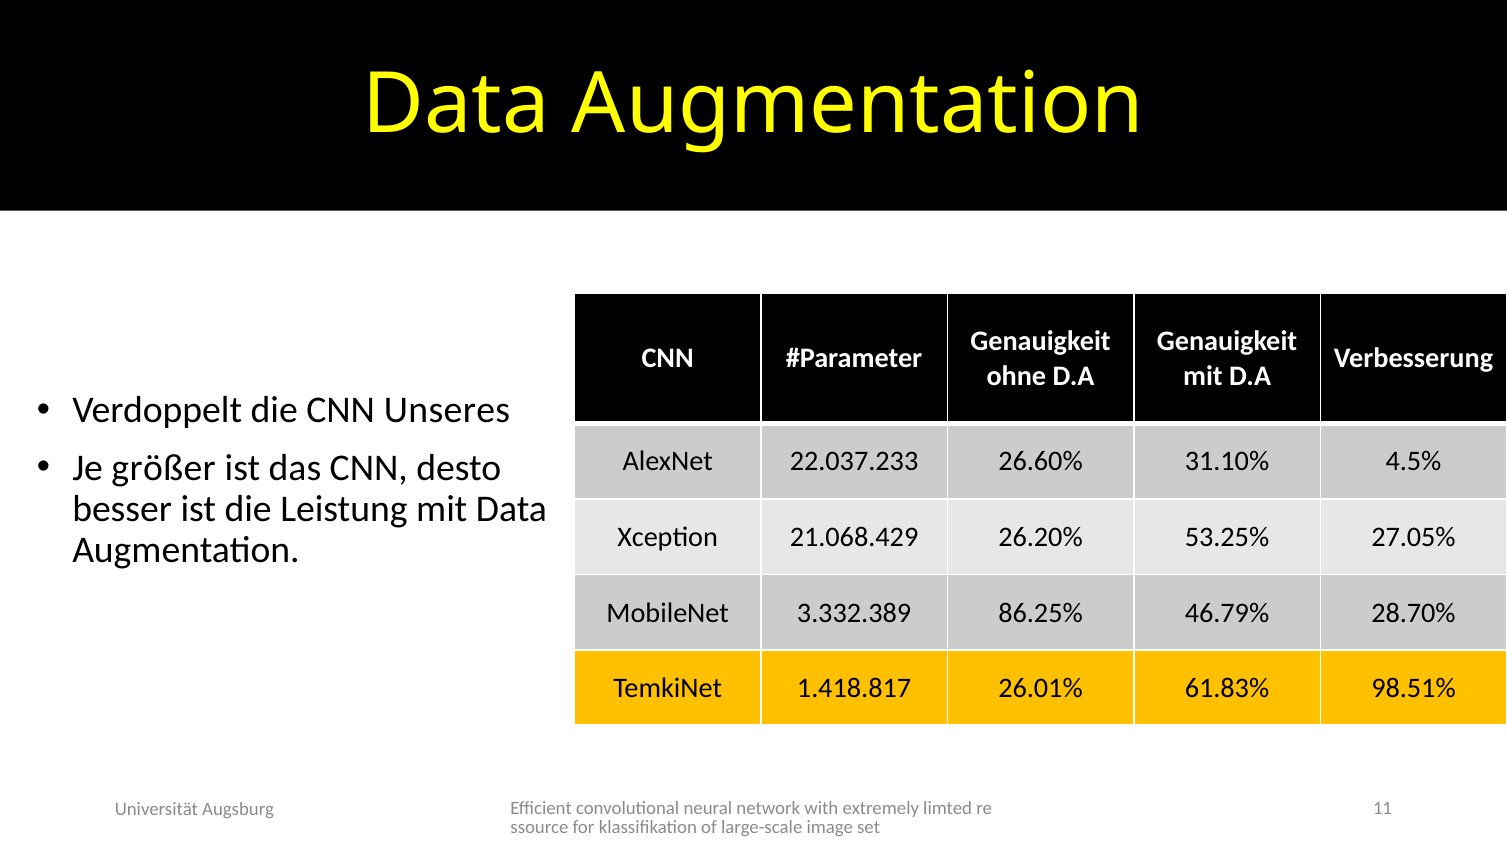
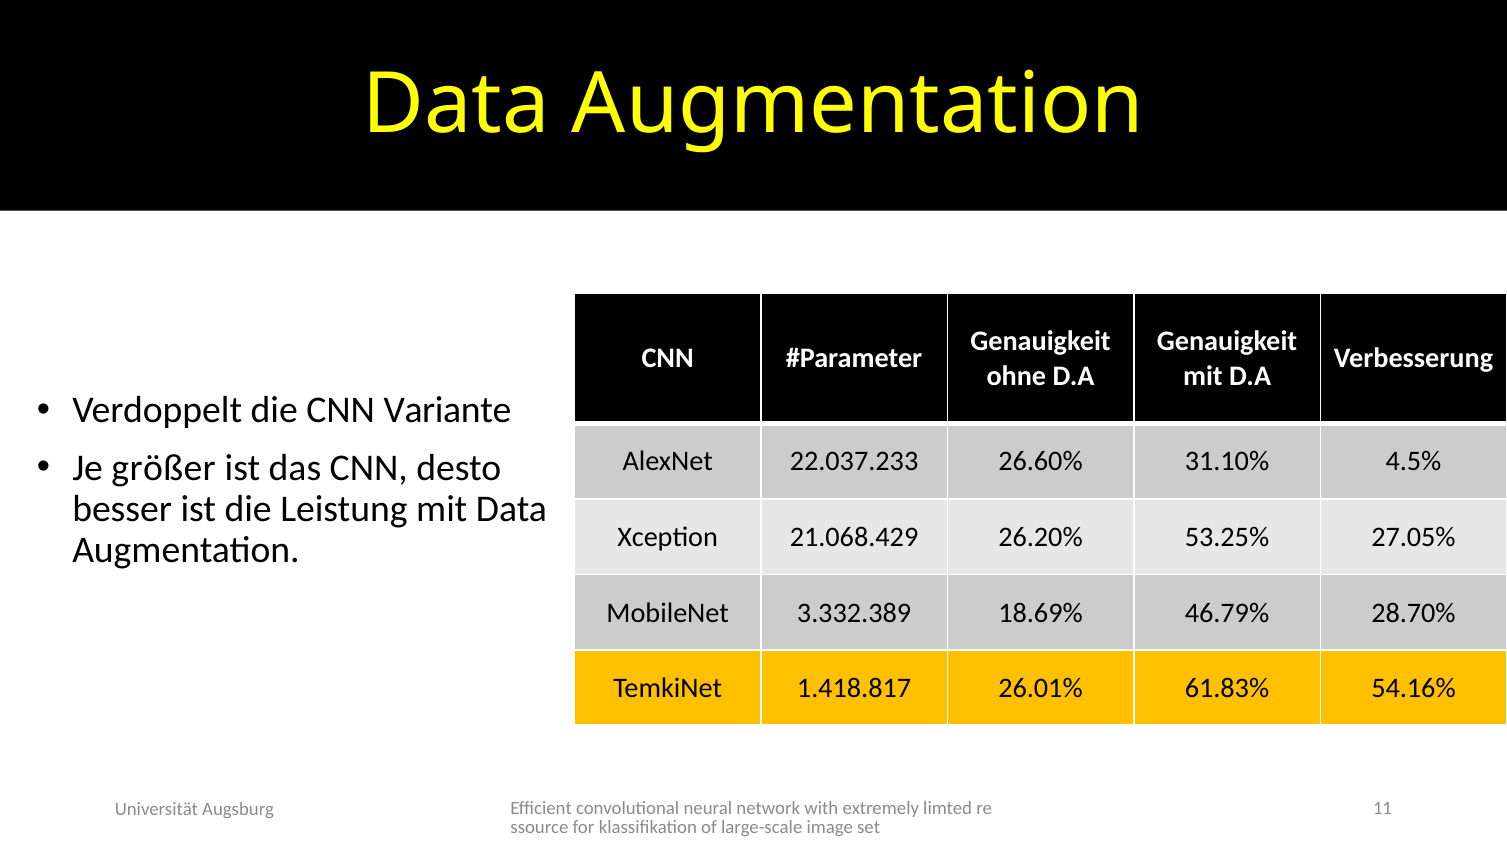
Unseres: Unseres -> Variante
86.25%: 86.25% -> 18.69%
98.51%: 98.51% -> 54.16%
